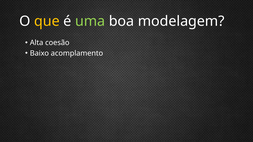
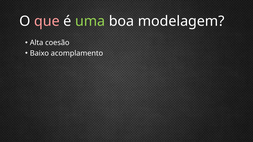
que colour: yellow -> pink
